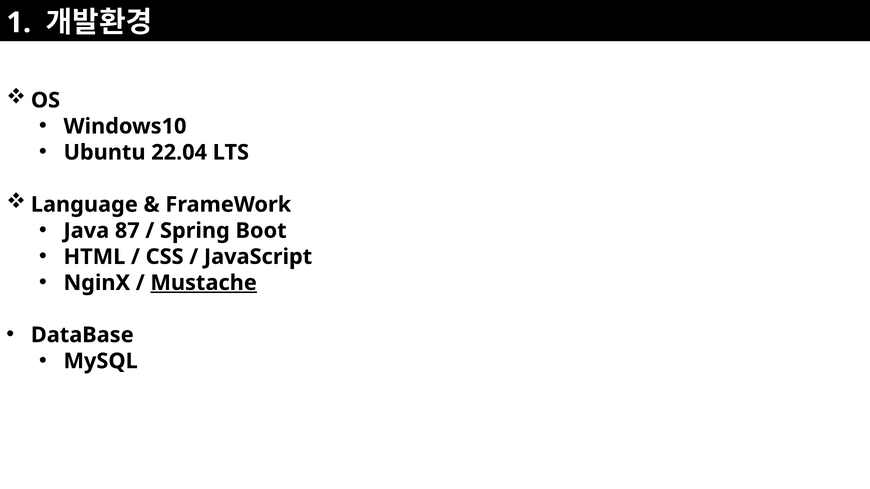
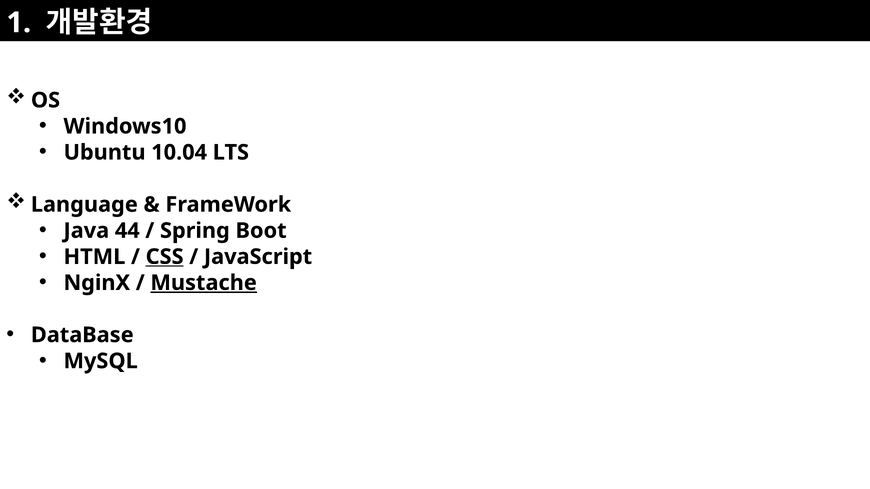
22.04: 22.04 -> 10.04
87: 87 -> 44
CSS underline: none -> present
